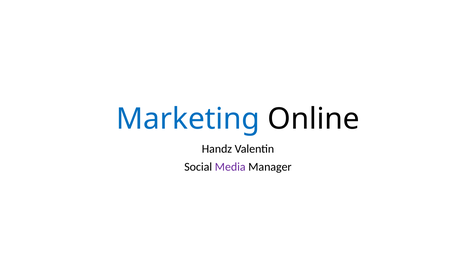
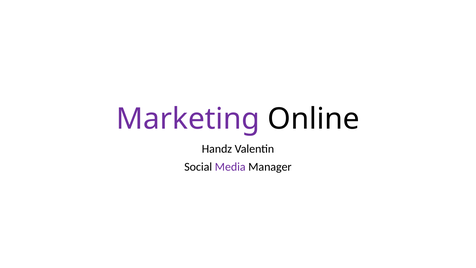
Marketing colour: blue -> purple
